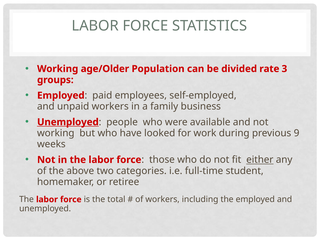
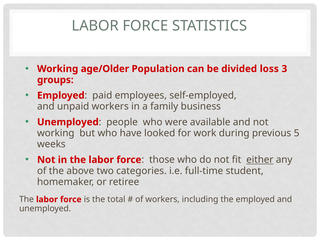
rate: rate -> loss
Unemployed at (68, 122) underline: present -> none
9: 9 -> 5
